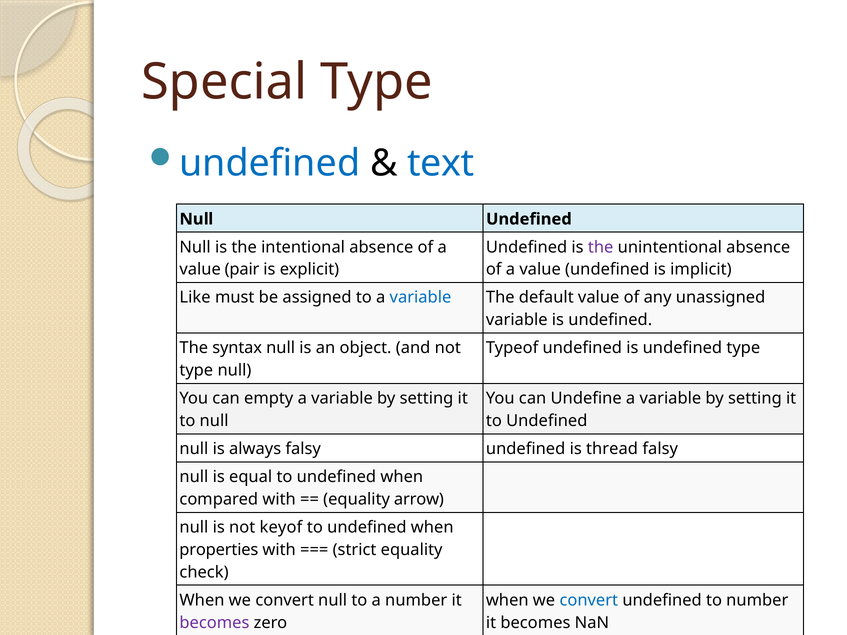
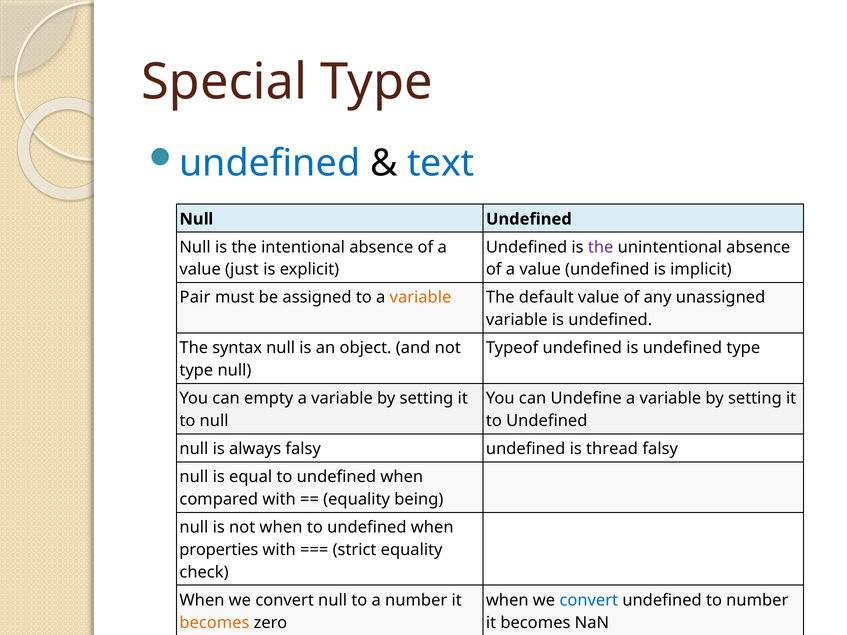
pair: pair -> just
Like: Like -> Pair
variable at (420, 298) colour: blue -> orange
arrow: arrow -> being
not keyof: keyof -> when
becomes at (214, 623) colour: purple -> orange
